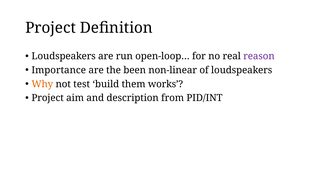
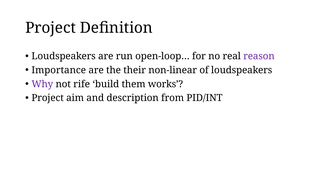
been: been -> their
Why colour: orange -> purple
test: test -> rife
